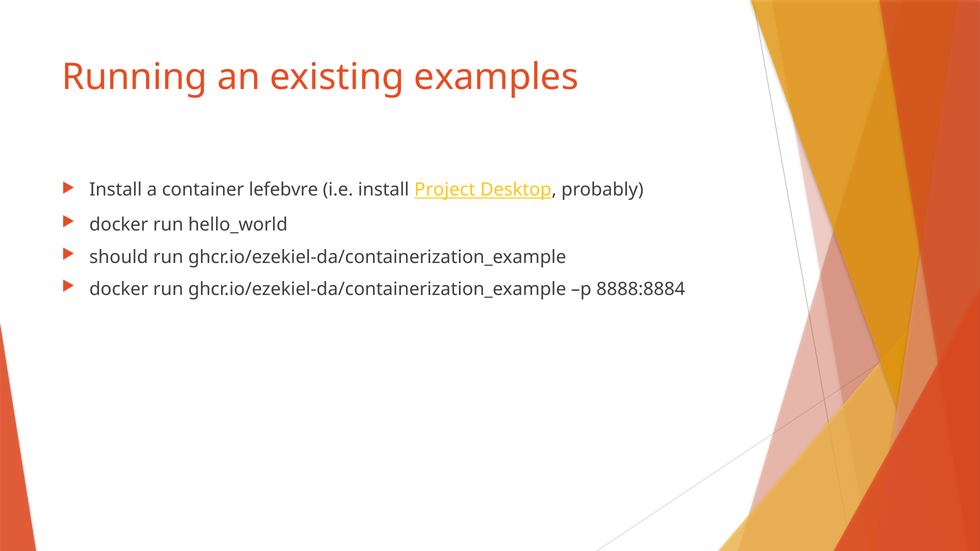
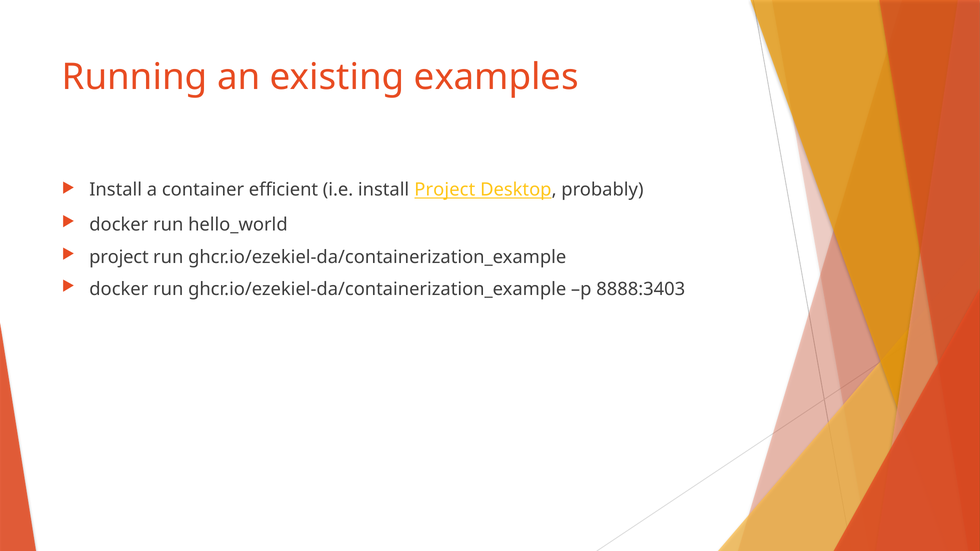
lefebvre: lefebvre -> efficient
should at (119, 257): should -> project
8888:8884: 8888:8884 -> 8888:3403
